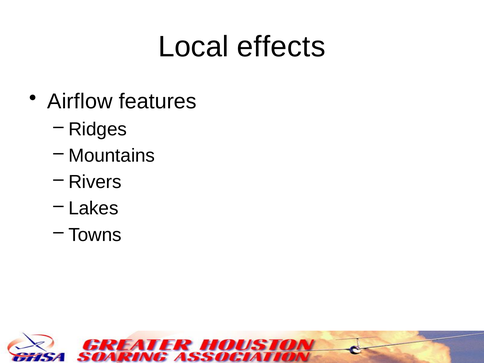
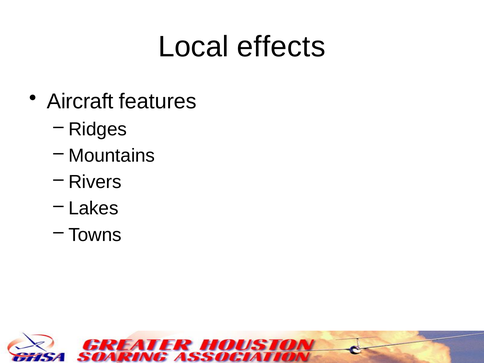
Airflow: Airflow -> Aircraft
